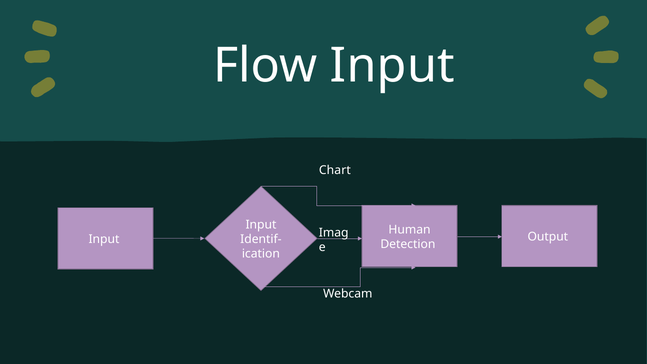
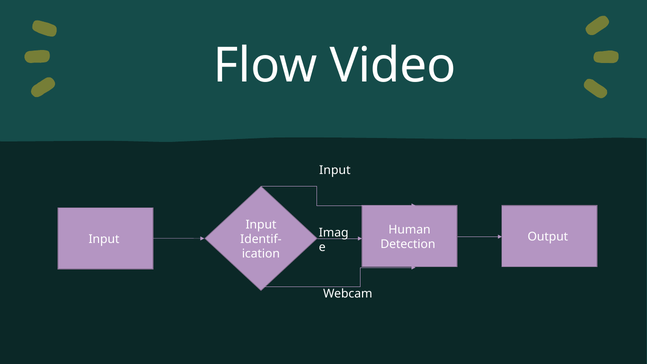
Flow Input: Input -> Video
Chart at (335, 170): Chart -> Input
